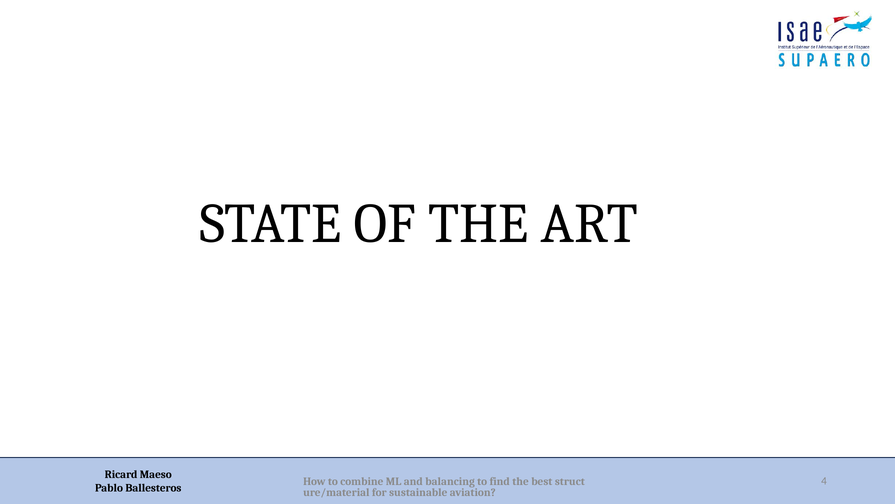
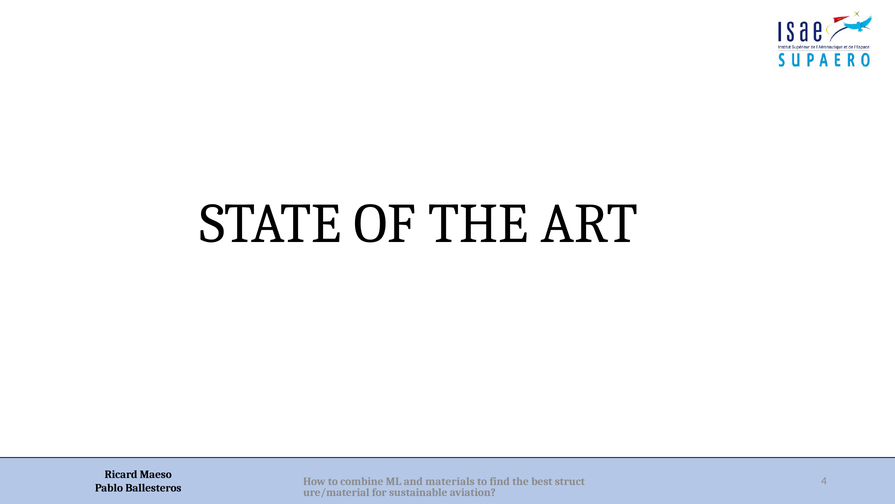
balancing: balancing -> materials
